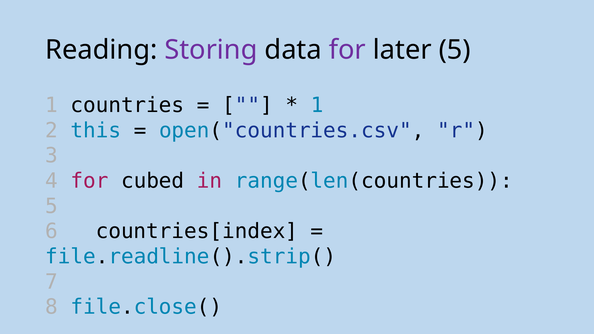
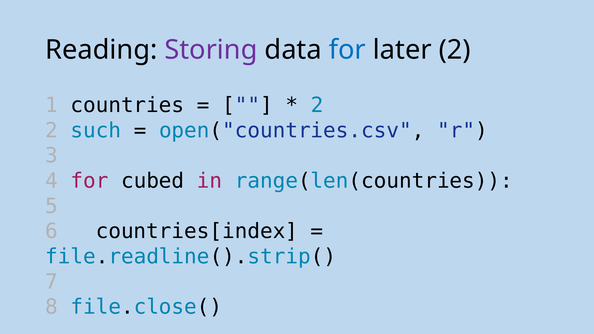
for at (347, 50) colour: purple -> blue
later 5: 5 -> 2
1 at (317, 105): 1 -> 2
this: this -> such
